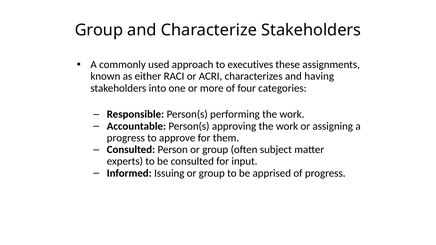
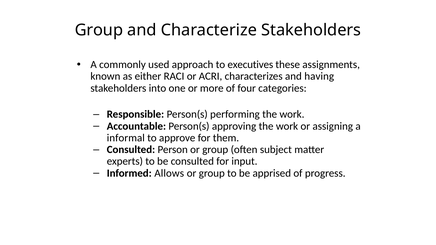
progress at (126, 138): progress -> informal
Issuing: Issuing -> Allows
